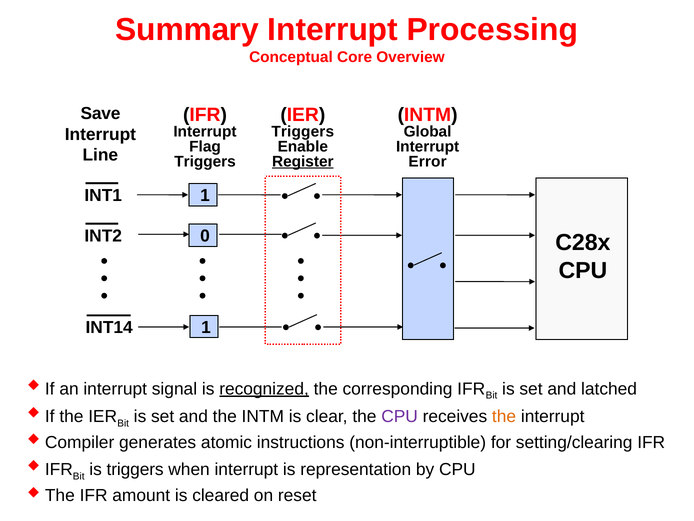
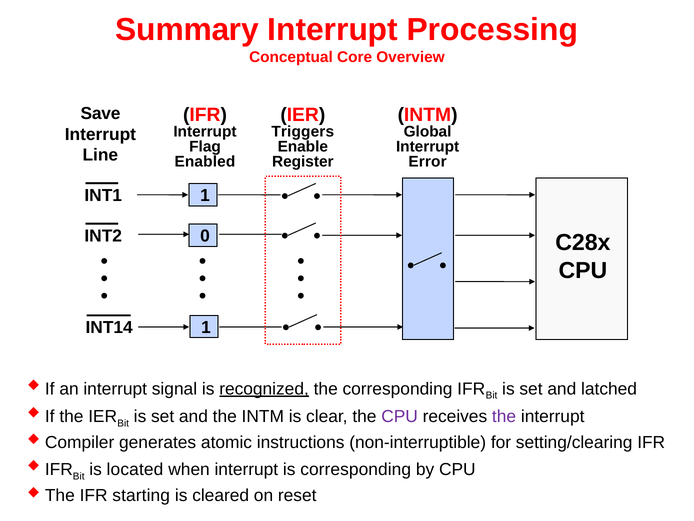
Triggers at (205, 161): Triggers -> Enabled
Register underline: present -> none
the at (504, 416) colour: orange -> purple
is triggers: triggers -> located
is representation: representation -> corresponding
amount: amount -> starting
